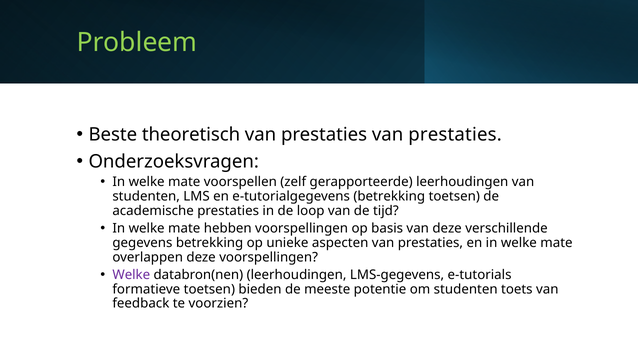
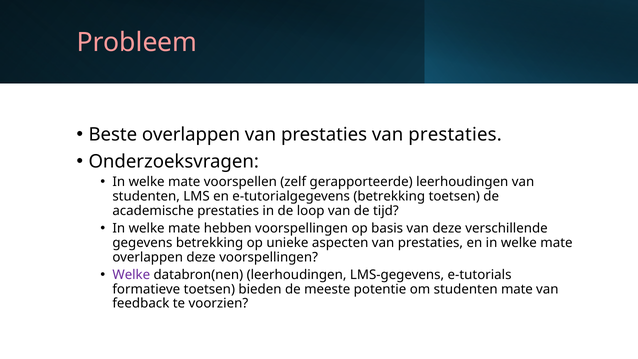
Probleem colour: light green -> pink
Beste theoretisch: theoretisch -> overlappen
studenten toets: toets -> mate
